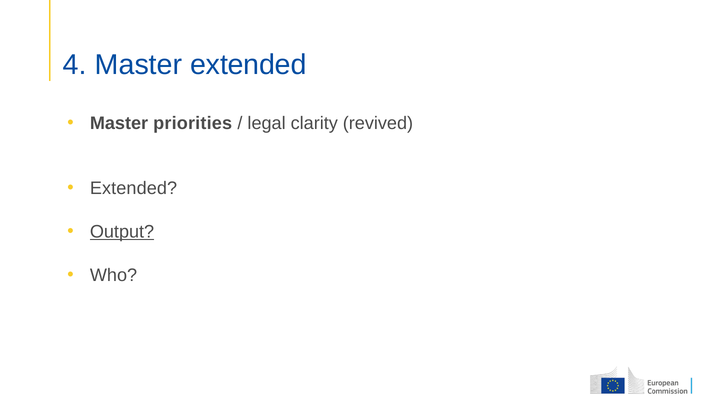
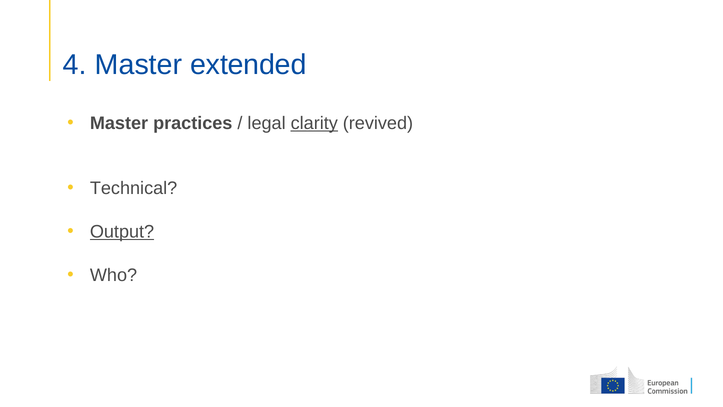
priorities: priorities -> practices
clarity underline: none -> present
Extended at (134, 188): Extended -> Technical
